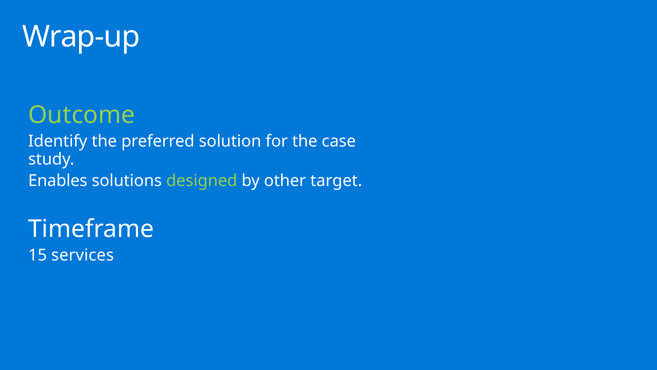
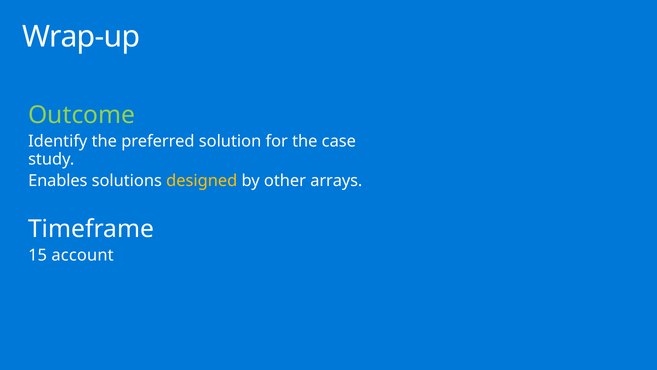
designed colour: light green -> yellow
target: target -> arrays
services: services -> account
